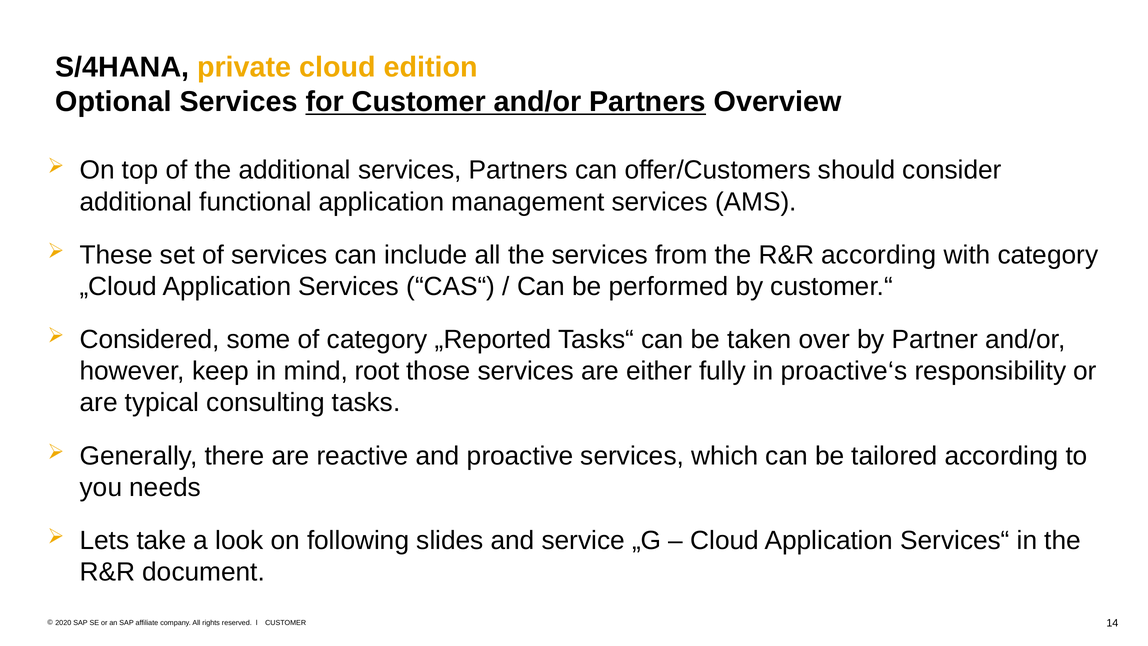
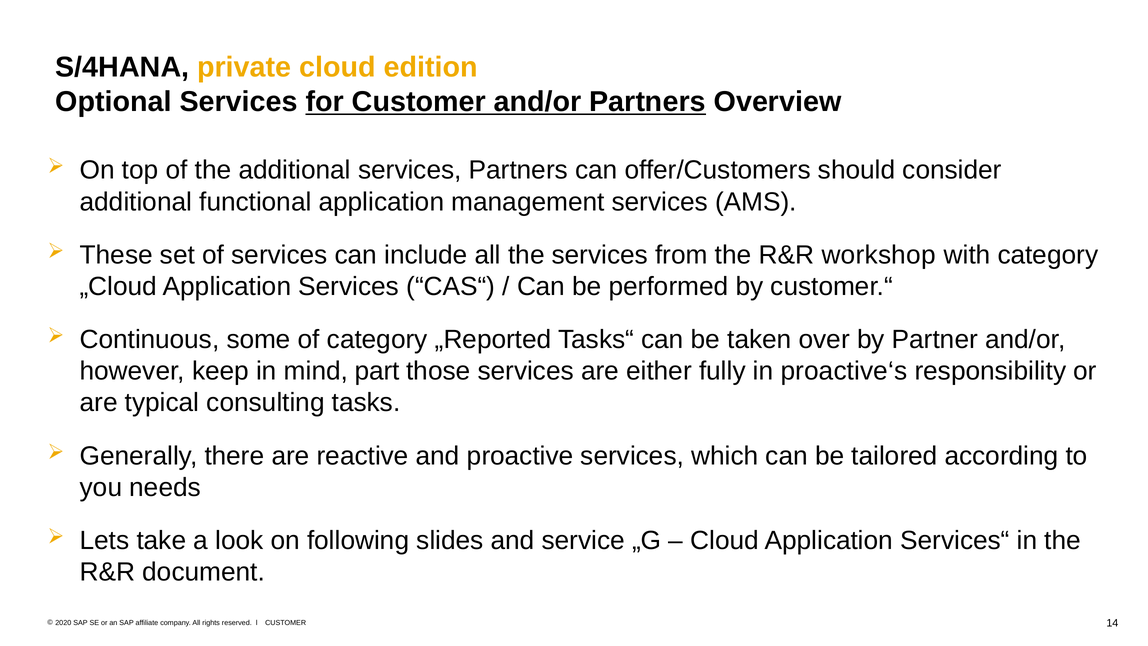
R&R according: according -> workshop
Considered: Considered -> Continuous
root: root -> part
